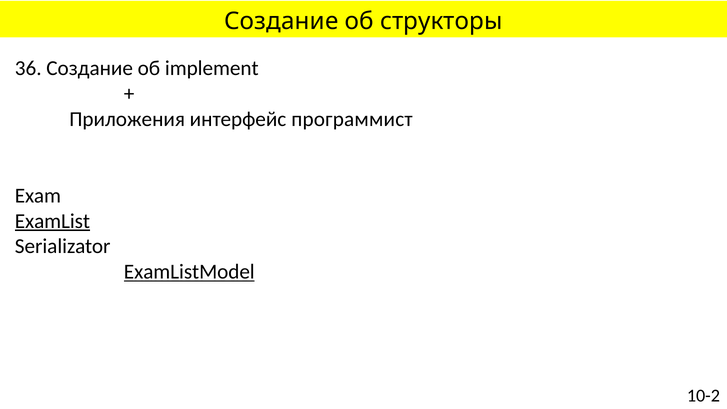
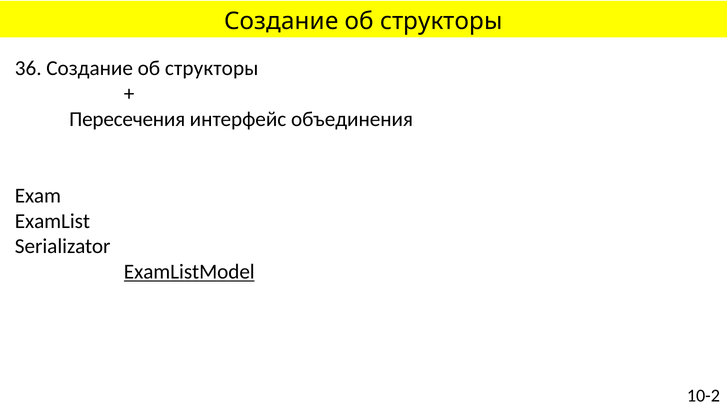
implement at (212, 68): implement -> структоры
Приложения: Приложения -> Пересечения
программист: программист -> объединения
ExamList underline: present -> none
